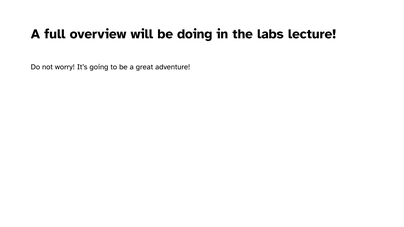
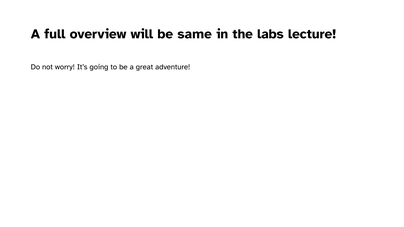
doing: doing -> same
